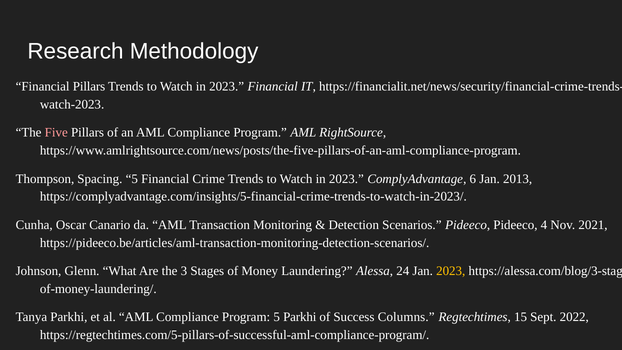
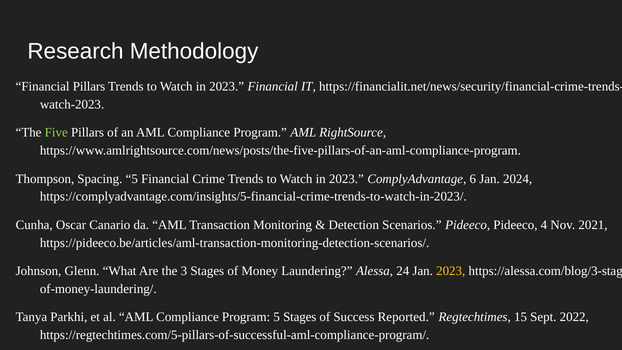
Five colour: pink -> light green
2013: 2013 -> 2024
5 Parkhi: Parkhi -> Stages
Columns: Columns -> Reported
